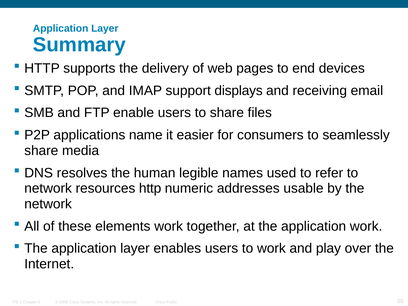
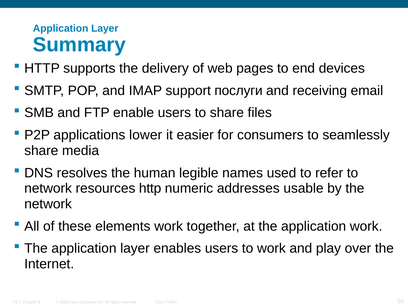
displays: displays -> послуги
name: name -> lower
